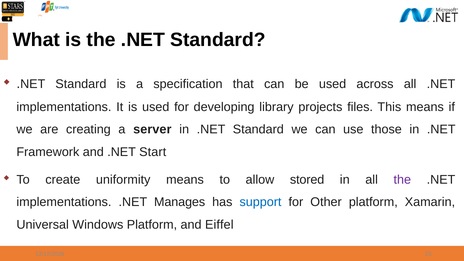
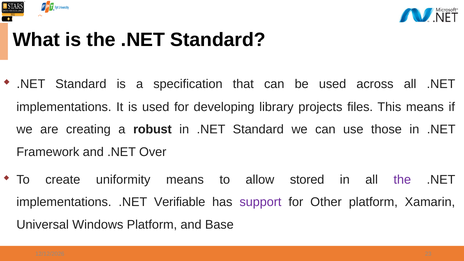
server: server -> robust
Start: Start -> Over
Manages: Manages -> Verifiable
support colour: blue -> purple
Eiffel: Eiffel -> Base
